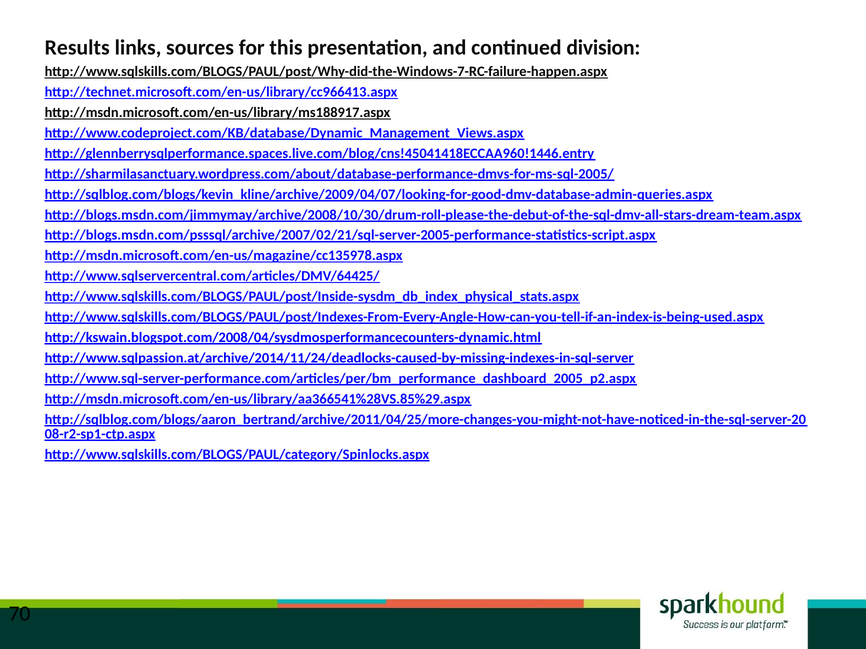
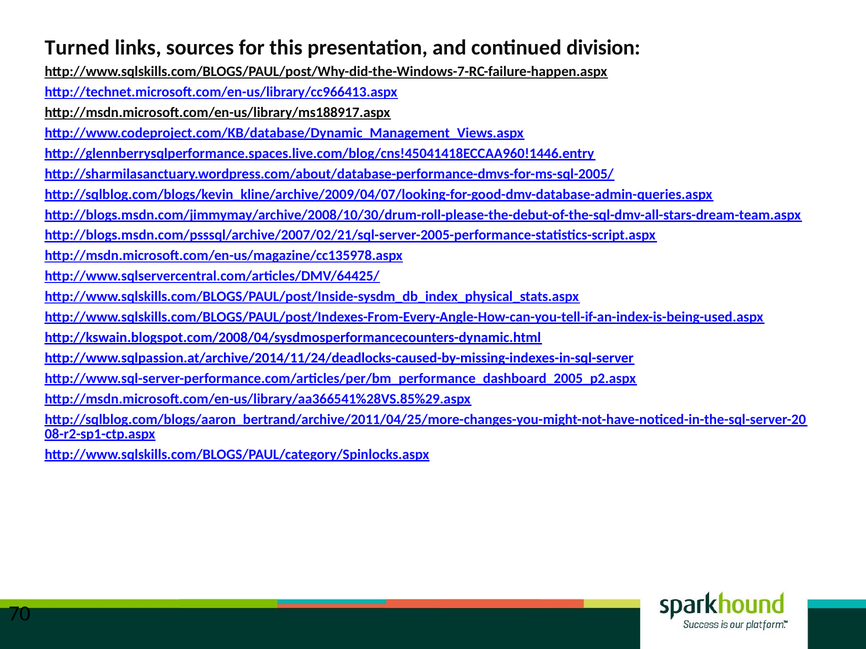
Results: Results -> Turned
